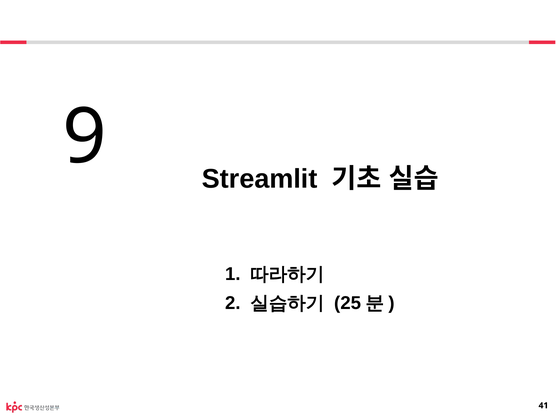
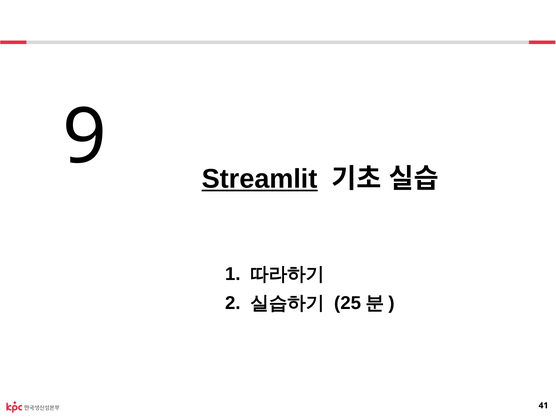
Streamlit underline: none -> present
